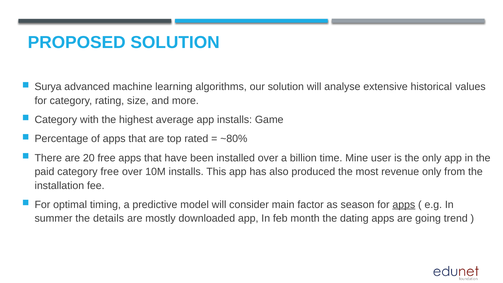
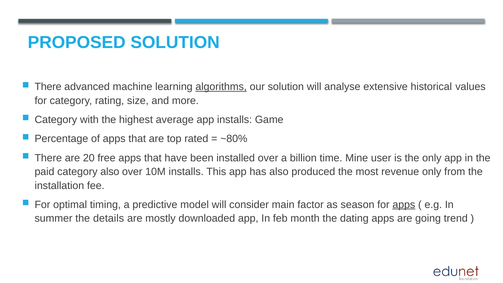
Surya at (48, 87): Surya -> There
algorithms underline: none -> present
category free: free -> also
